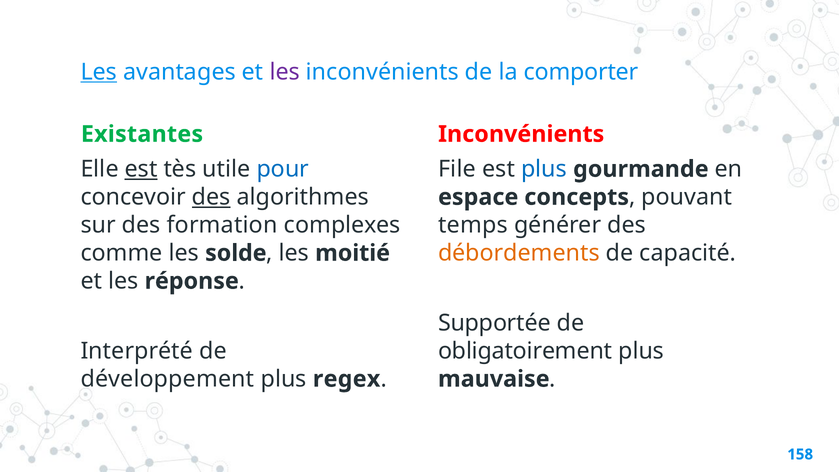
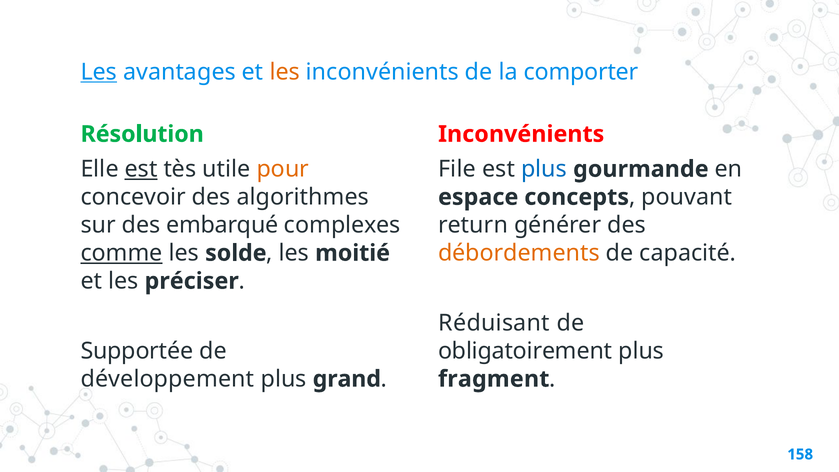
les at (285, 72) colour: purple -> orange
Existantes: Existantes -> Résolution
pour colour: blue -> orange
des at (211, 197) underline: present -> none
formation: formation -> embarqué
temps: temps -> return
comme underline: none -> present
réponse: réponse -> préciser
Supportée: Supportée -> Réduisant
Interprété: Interprété -> Supportée
regex: regex -> grand
mauvaise: mauvaise -> fragment
